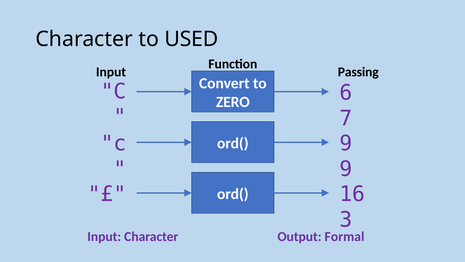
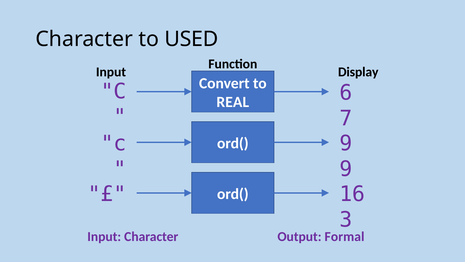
Passing: Passing -> Display
ZERO: ZERO -> REAL
